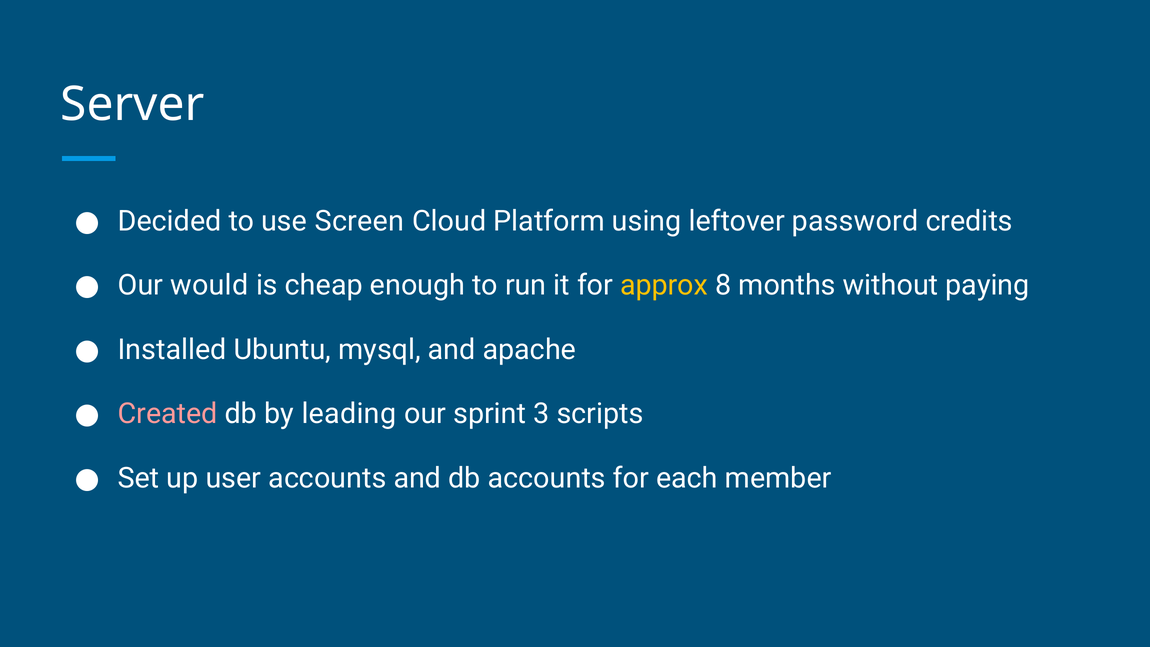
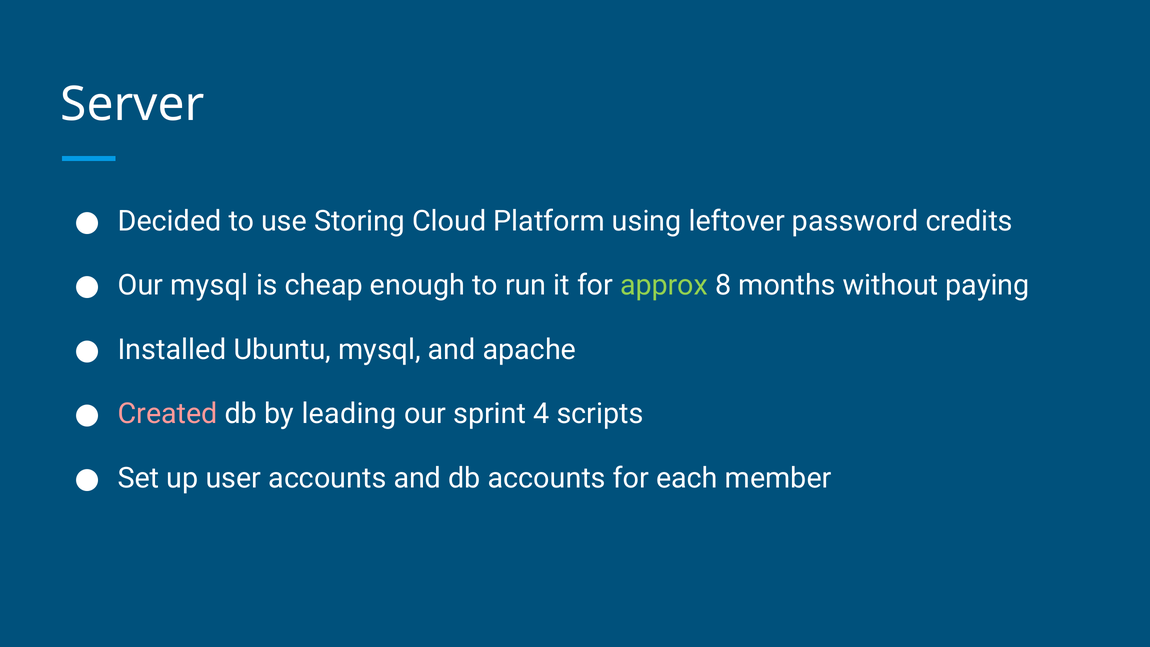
Screen: Screen -> Storing
Our would: would -> mysql
approx colour: yellow -> light green
3: 3 -> 4
